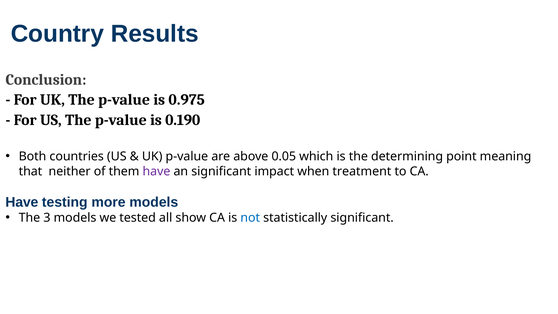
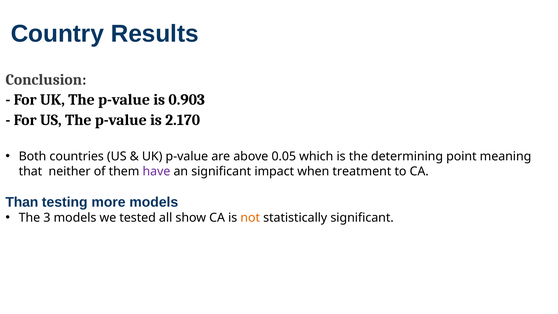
0.975: 0.975 -> 0.903
0.190: 0.190 -> 2.170
Have at (22, 202): Have -> Than
not colour: blue -> orange
